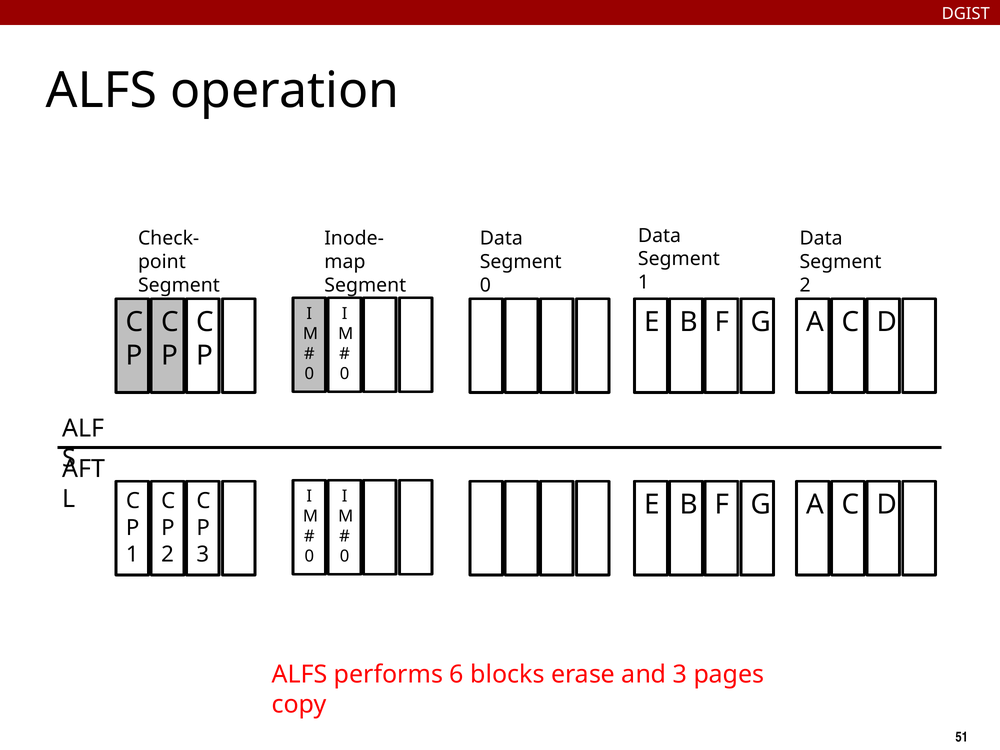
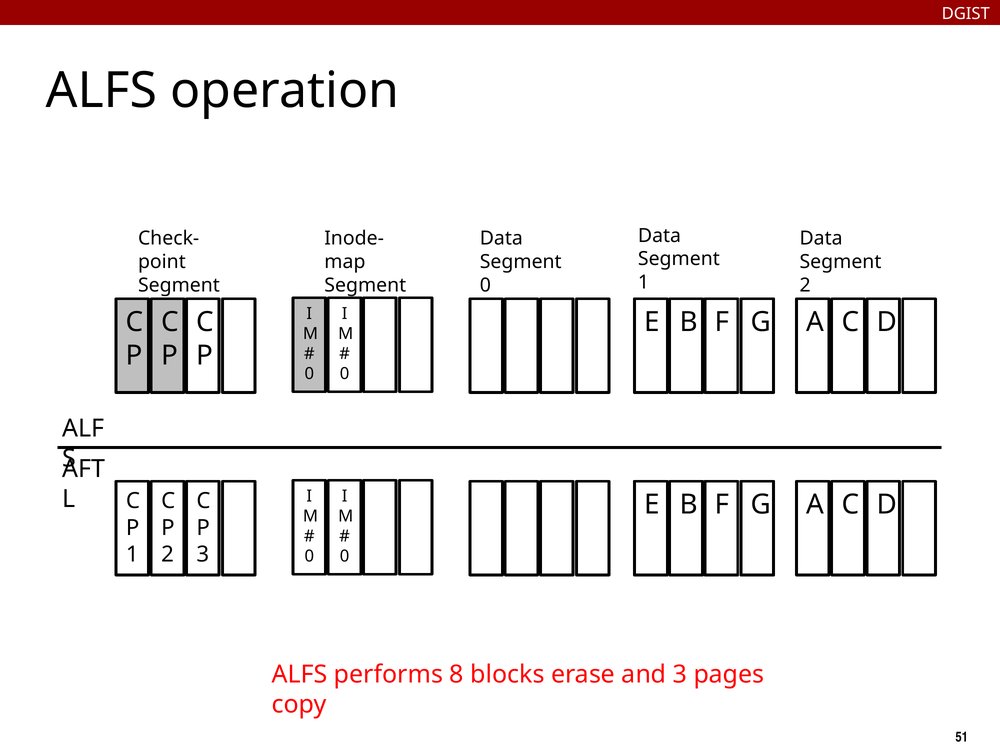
6: 6 -> 8
